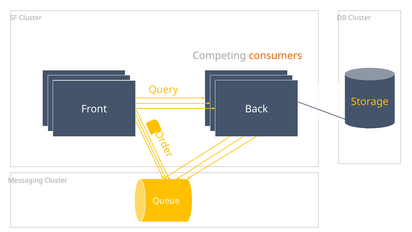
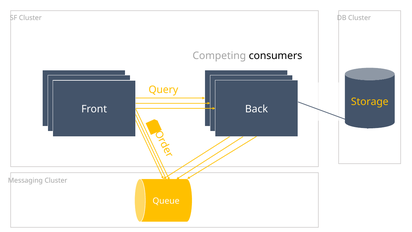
consumers colour: orange -> black
